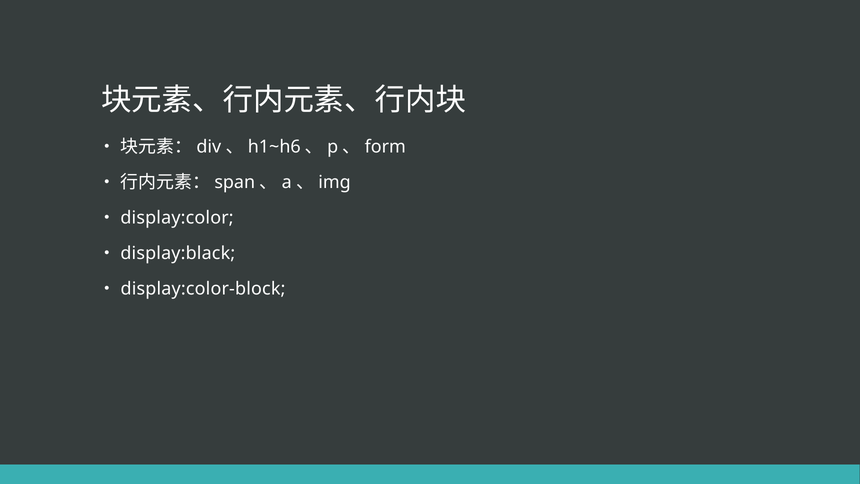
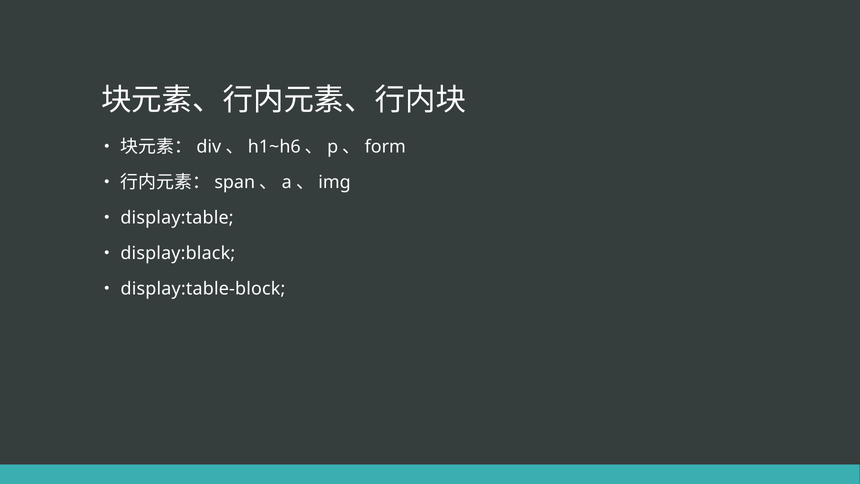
display:color: display:color -> display:table
display:color-block: display:color-block -> display:table-block
